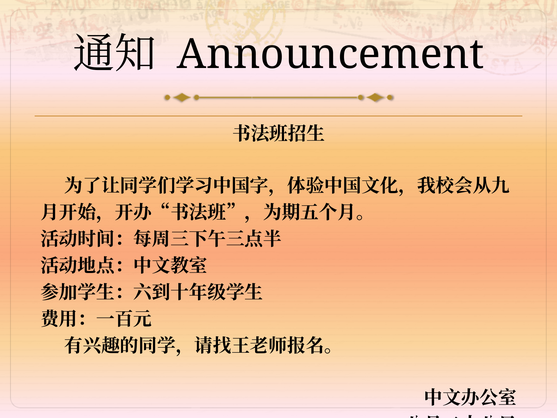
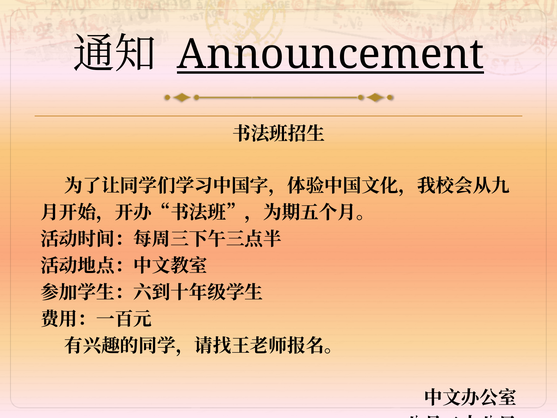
Announcement underline: none -> present
